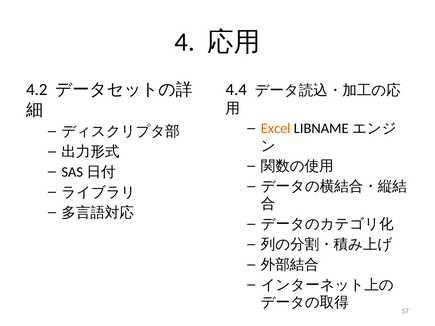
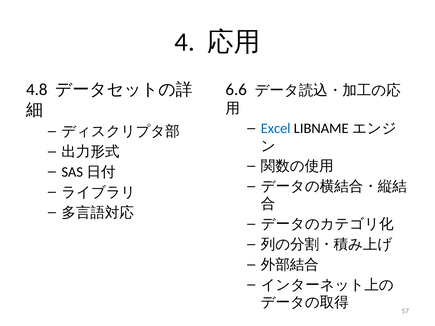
4.2: 4.2 -> 4.8
4.4: 4.4 -> 6.6
Excel colour: orange -> blue
